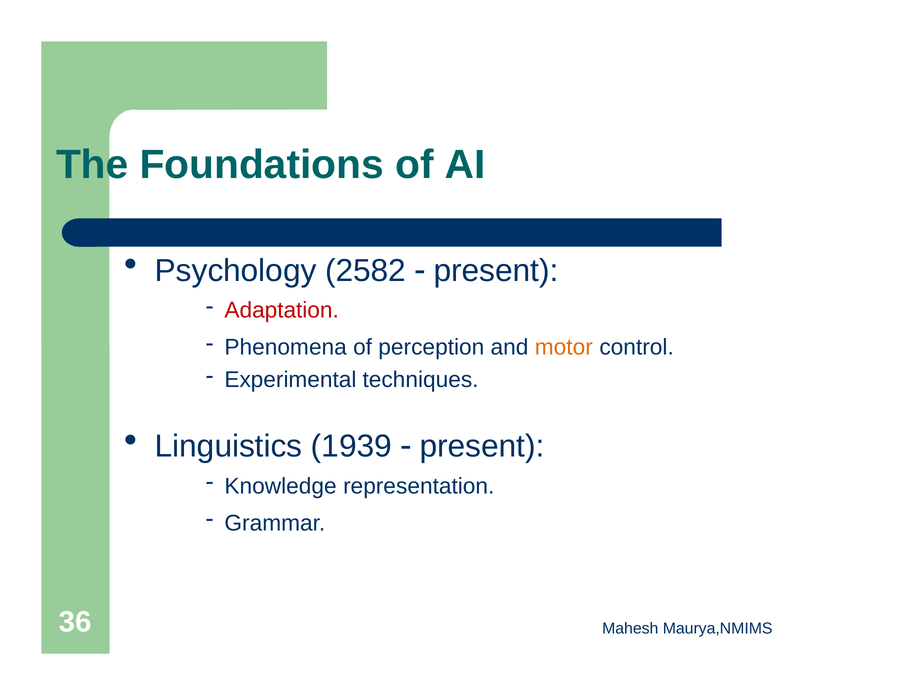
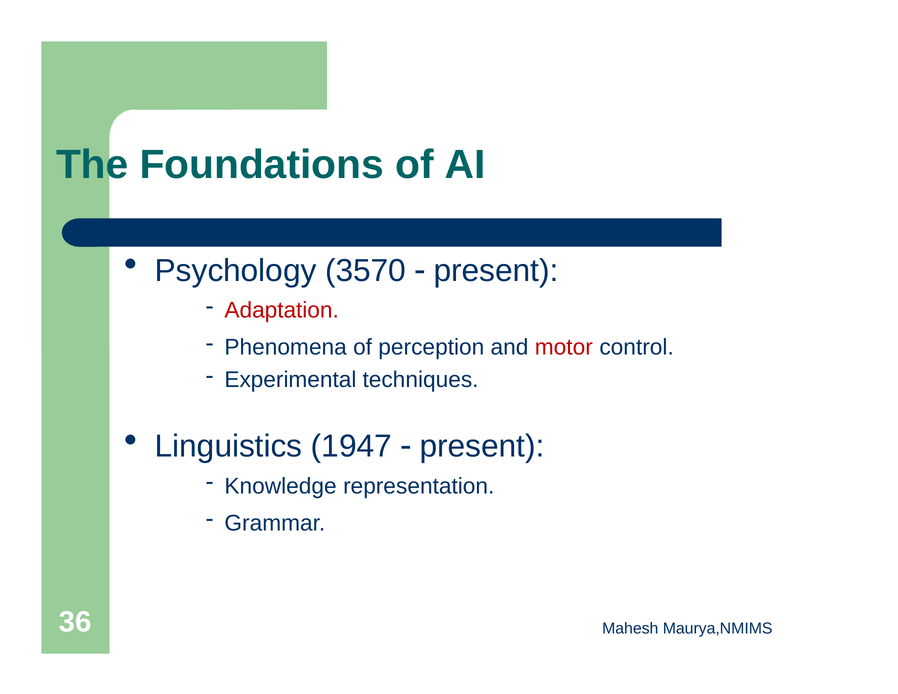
2582: 2582 -> 3570
motor colour: orange -> red
1939: 1939 -> 1947
